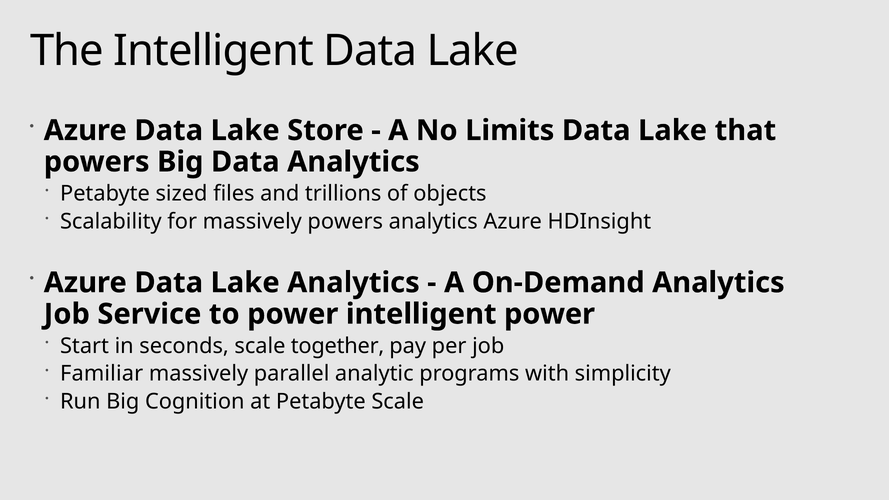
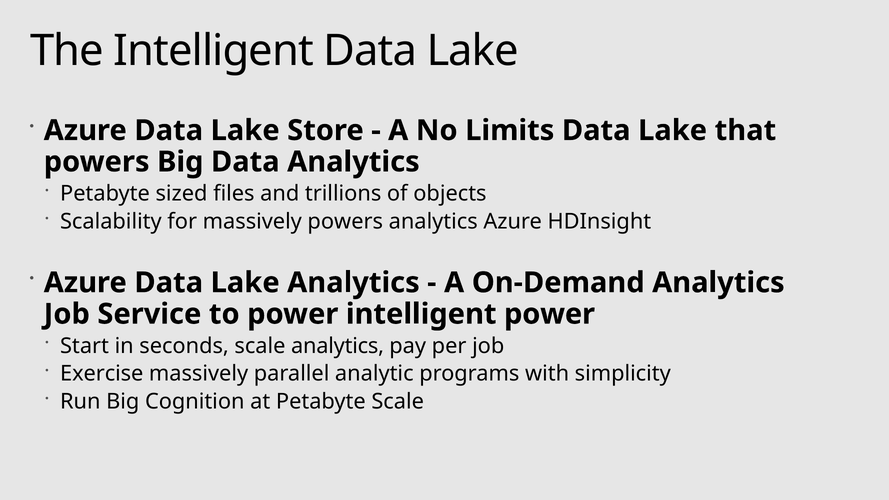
scale together: together -> analytics
Familiar: Familiar -> Exercise
